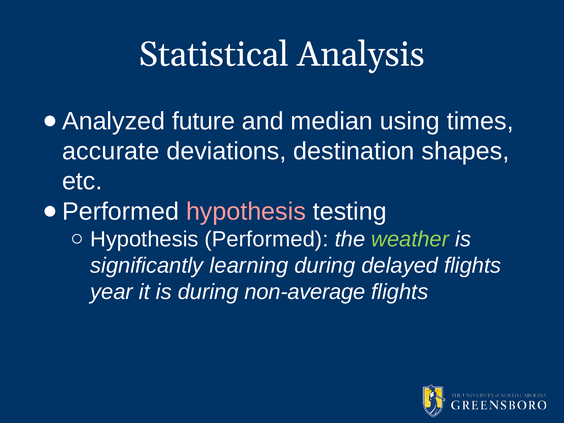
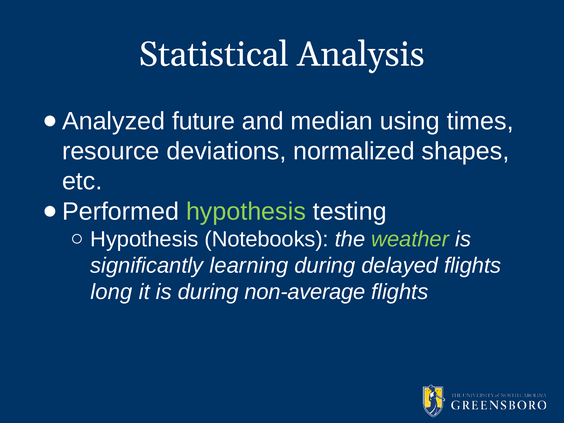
accurate: accurate -> resource
destination: destination -> normalized
hypothesis at (246, 211) colour: pink -> light green
Performed: Performed -> Notebooks
year: year -> long
